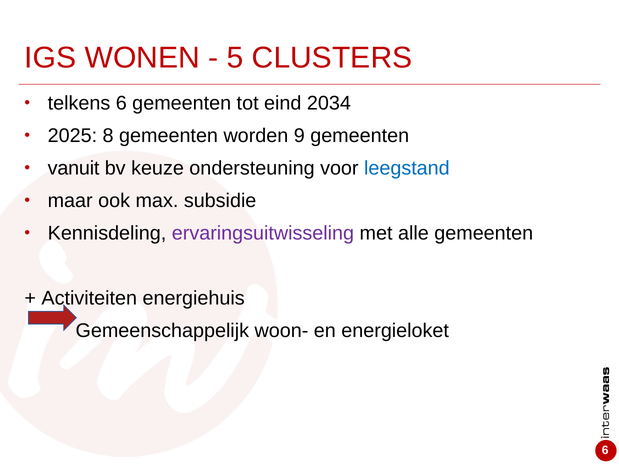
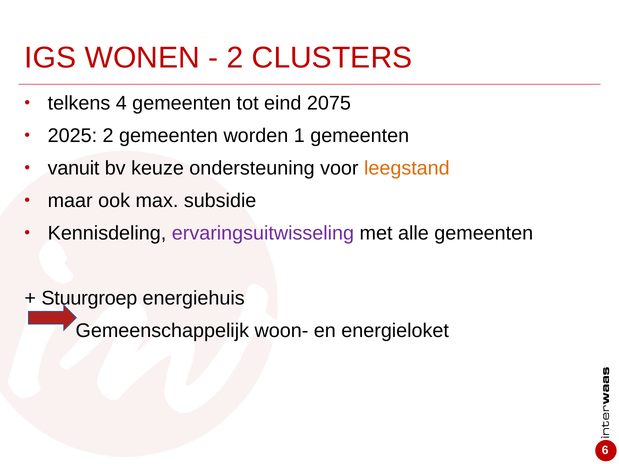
5 at (235, 58): 5 -> 2
telkens 6: 6 -> 4
2034: 2034 -> 2075
2025 8: 8 -> 2
9: 9 -> 1
leegstand colour: blue -> orange
Activiteiten: Activiteiten -> Stuurgroep
